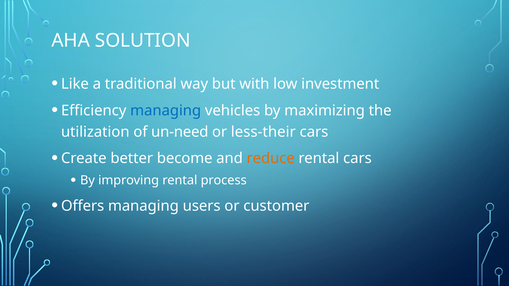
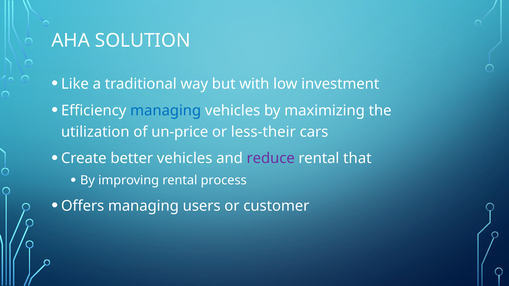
un-need: un-need -> un-price
better become: become -> vehicles
reduce colour: orange -> purple
rental cars: cars -> that
